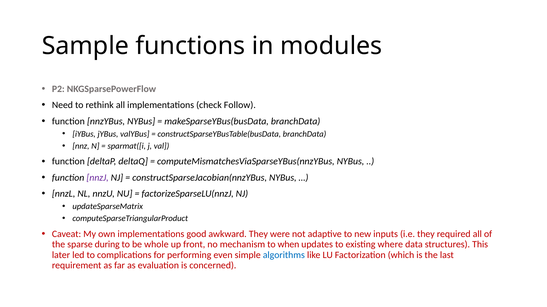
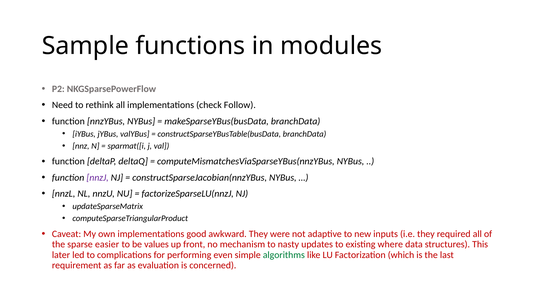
during: during -> easier
whole: whole -> values
when: when -> nasty
algorithms colour: blue -> green
